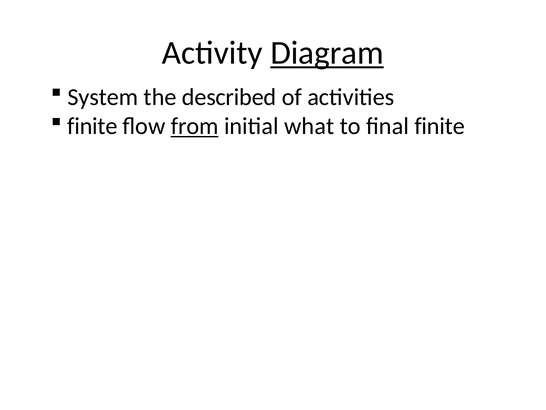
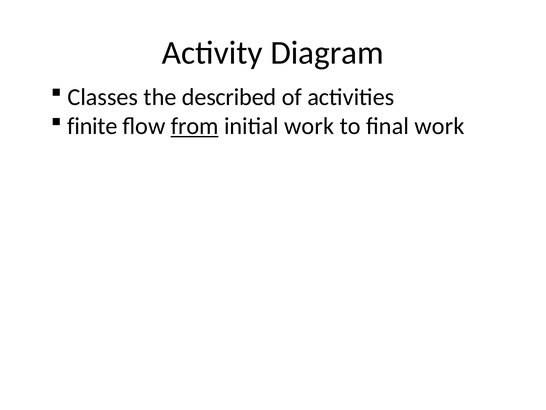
Diagram underline: present -> none
System: System -> Classes
initial what: what -> work
final finite: finite -> work
